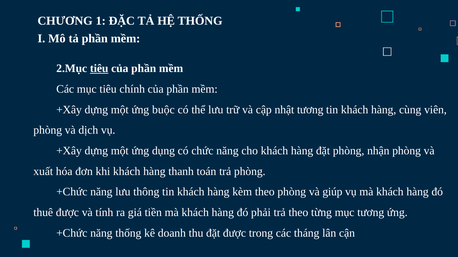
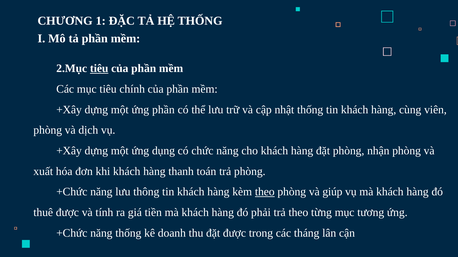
ứng buộc: buộc -> phần
nhật tương: tương -> thống
theo at (265, 192) underline: none -> present
